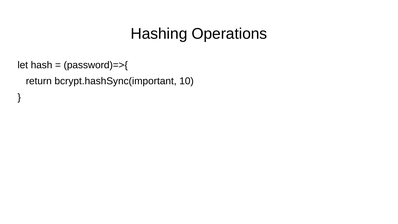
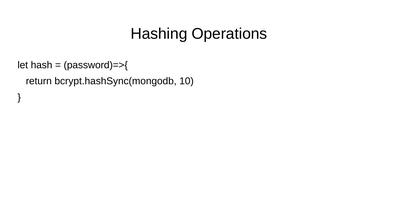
bcrypt.hashSync(important: bcrypt.hashSync(important -> bcrypt.hashSync(mongodb
